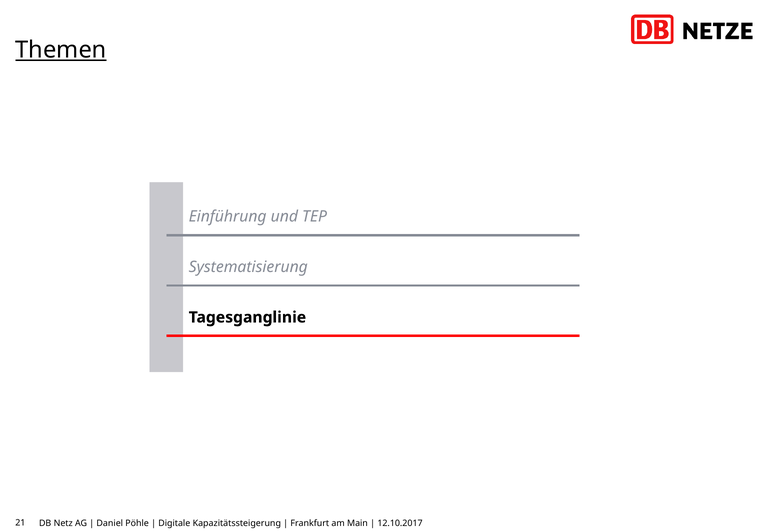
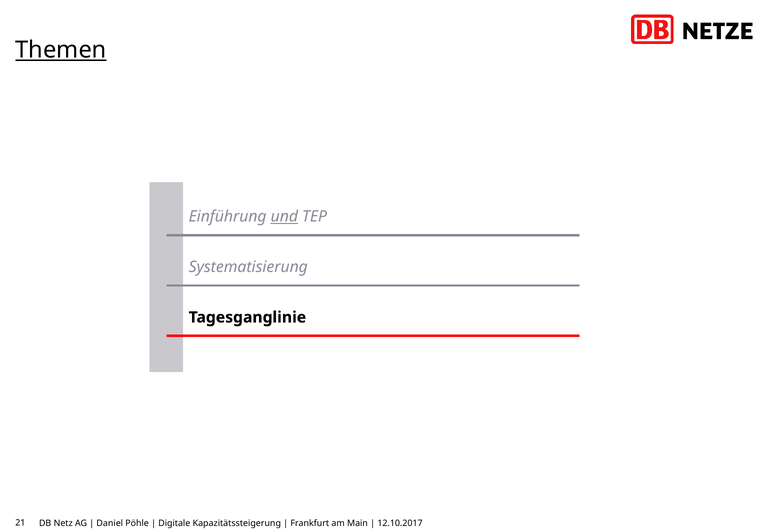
und underline: none -> present
